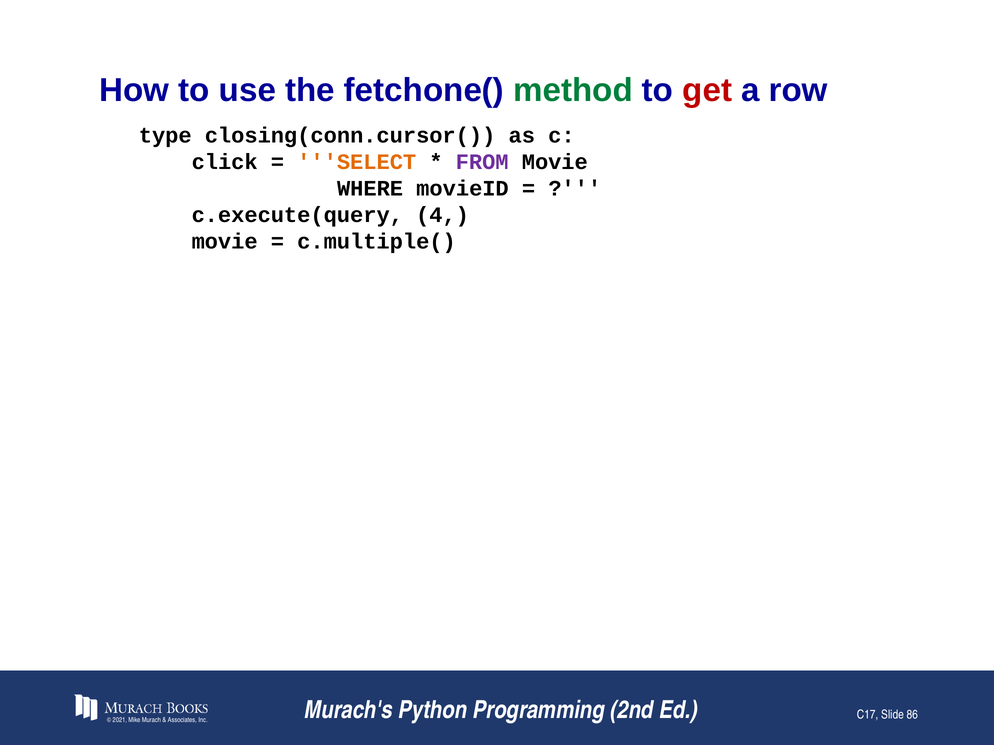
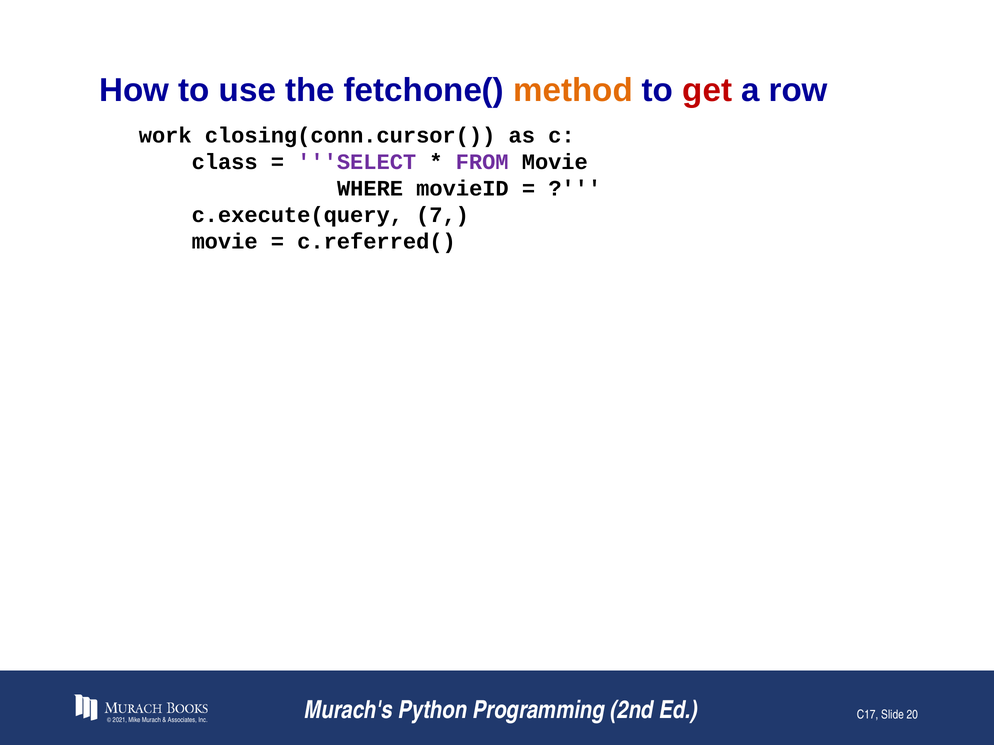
method colour: green -> orange
type: type -> work
click: click -> class
SELECT colour: orange -> purple
4: 4 -> 7
c.multiple(: c.multiple( -> c.referred(
86: 86 -> 20
